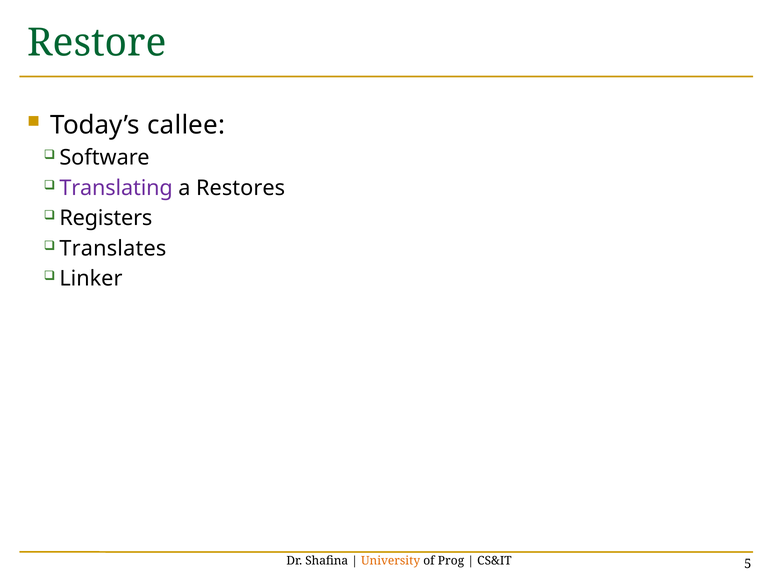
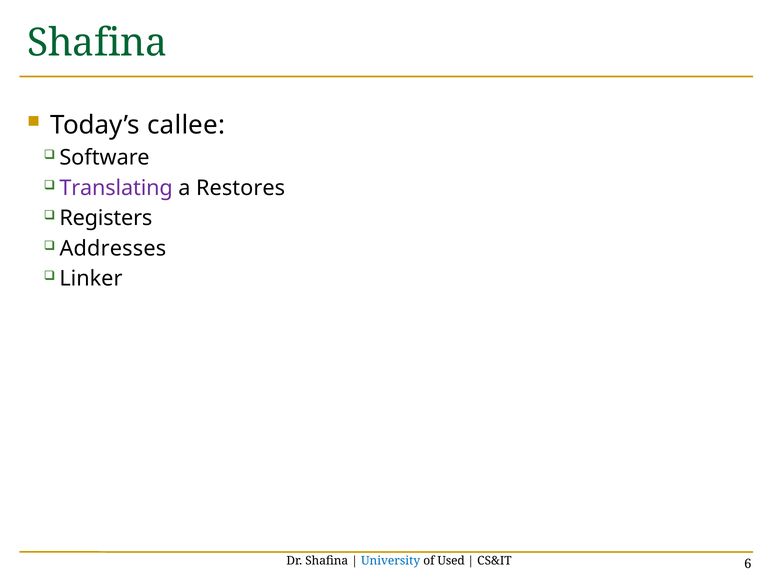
Restore at (97, 43): Restore -> Shafina
Translates: Translates -> Addresses
University colour: orange -> blue
Prog: Prog -> Used
5: 5 -> 6
